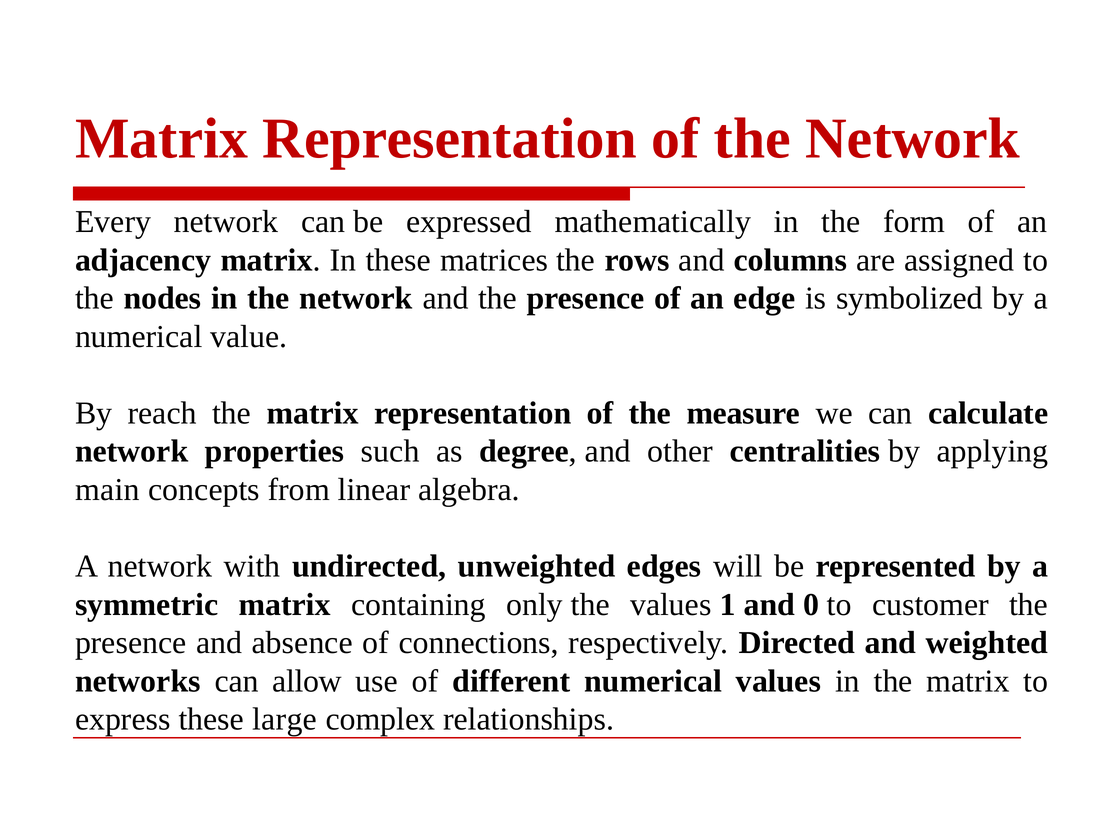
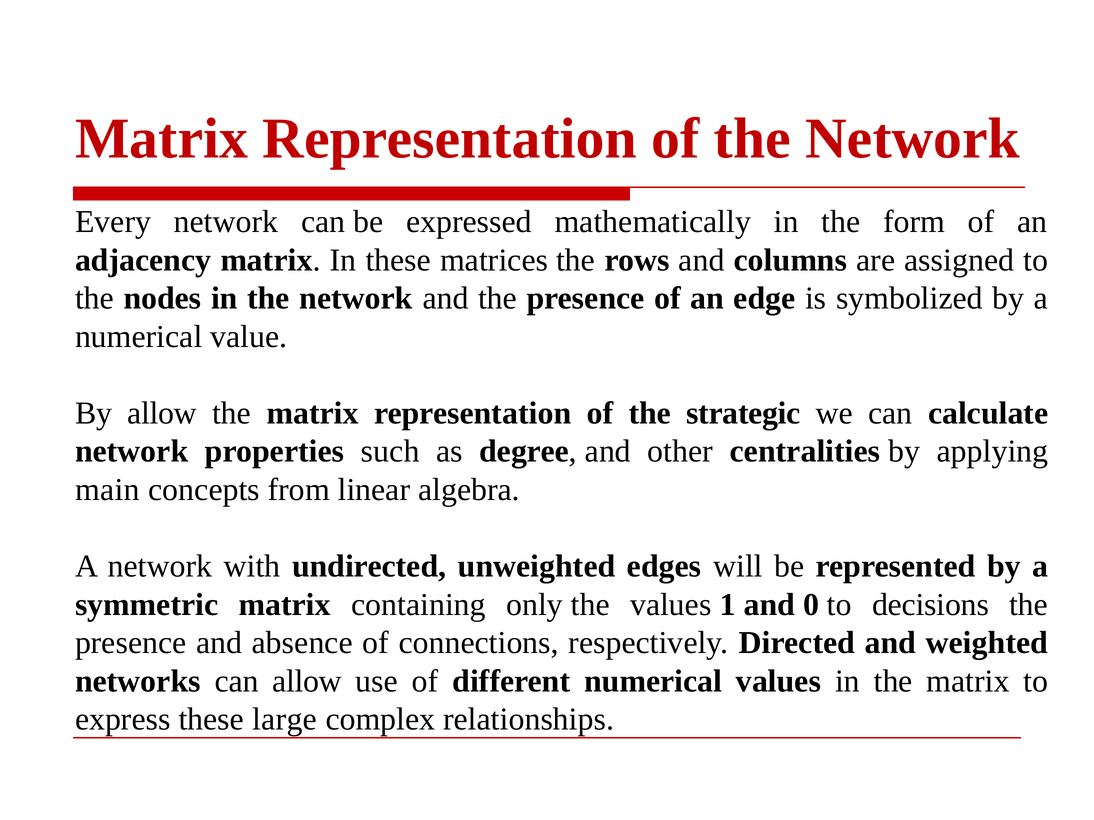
By reach: reach -> allow
measure: measure -> strategic
customer: customer -> decisions
